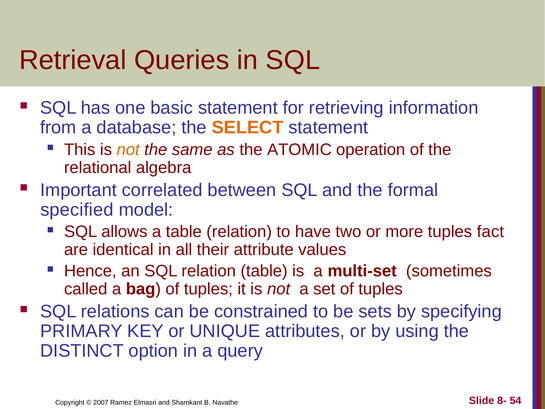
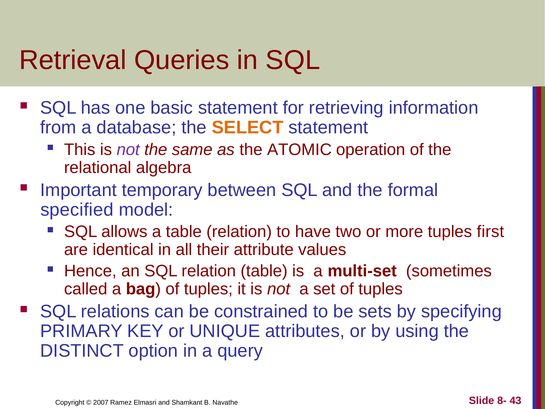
not at (128, 150) colour: orange -> purple
correlated: correlated -> temporary
fact: fact -> first
54: 54 -> 43
